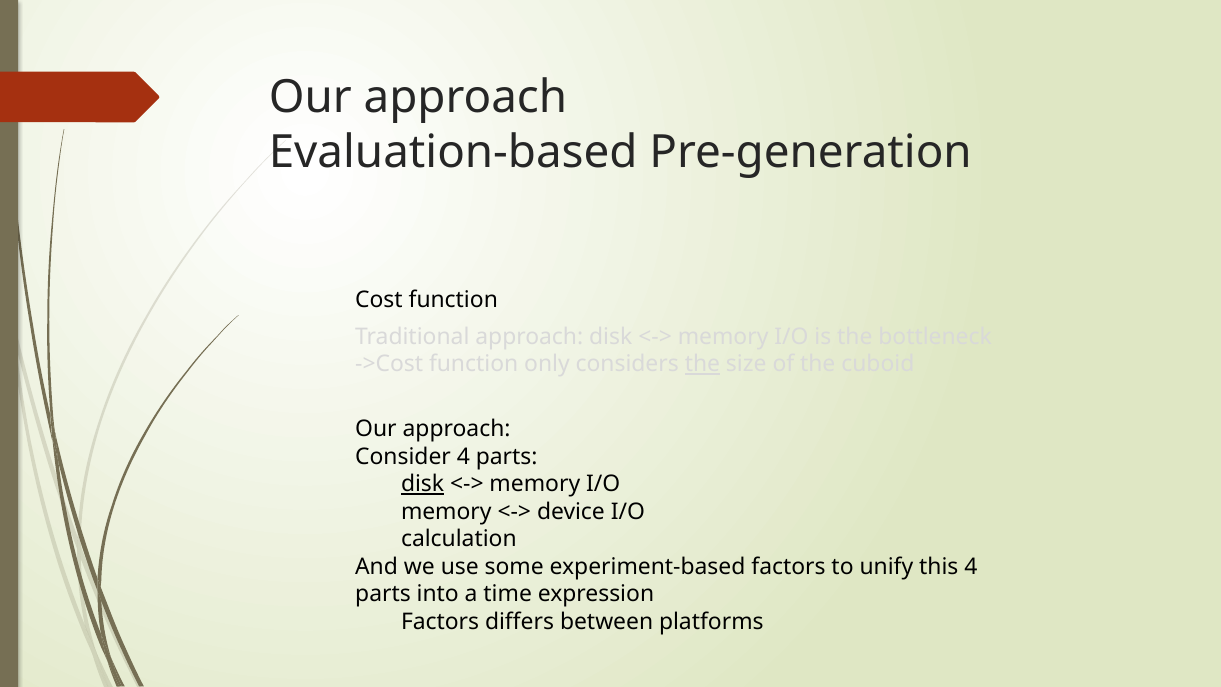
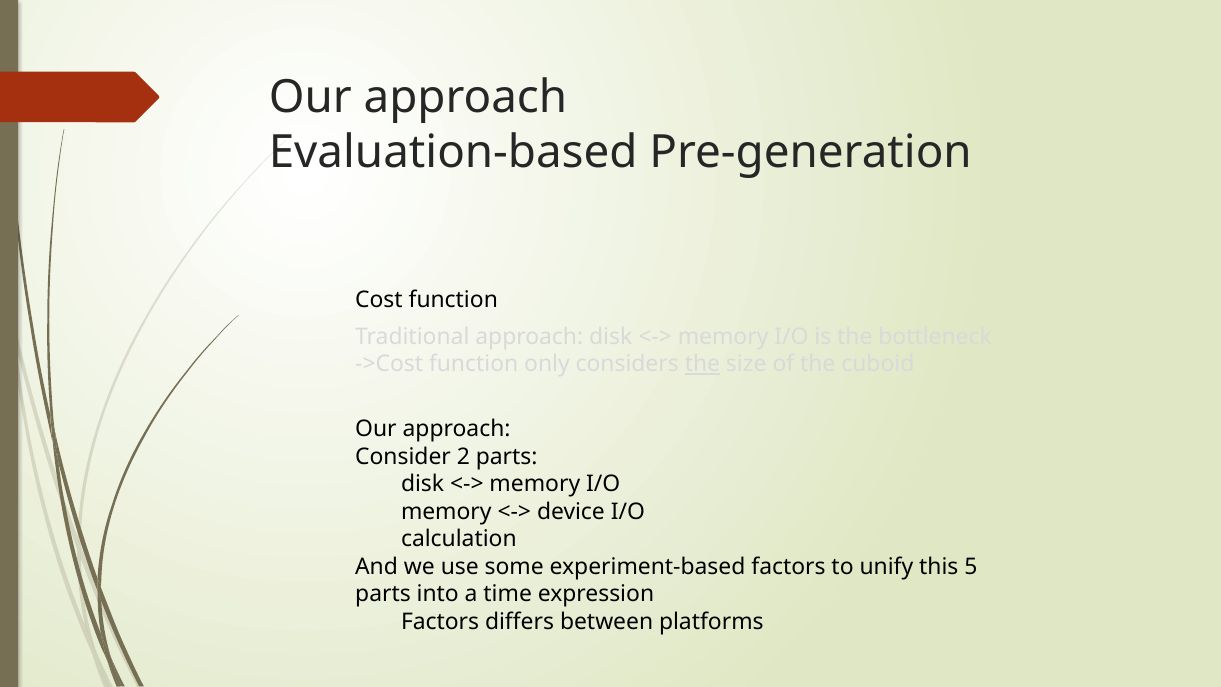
Consider 4: 4 -> 2
disk at (423, 484) underline: present -> none
this 4: 4 -> 5
